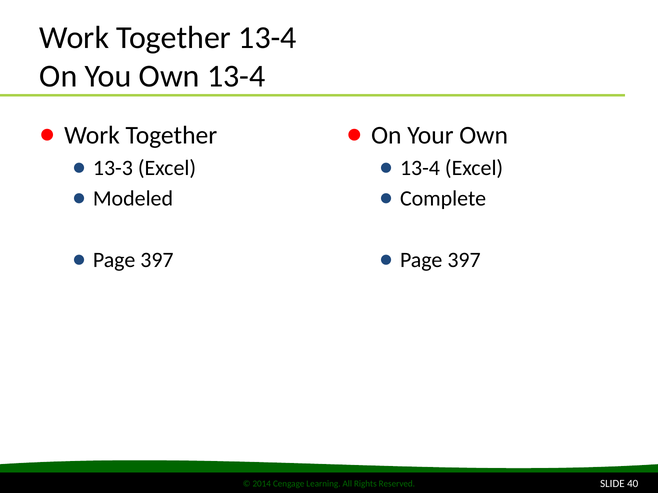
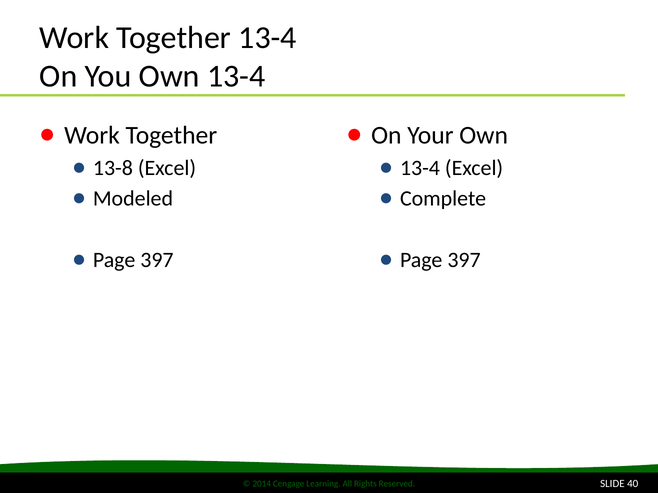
13-3: 13-3 -> 13-8
